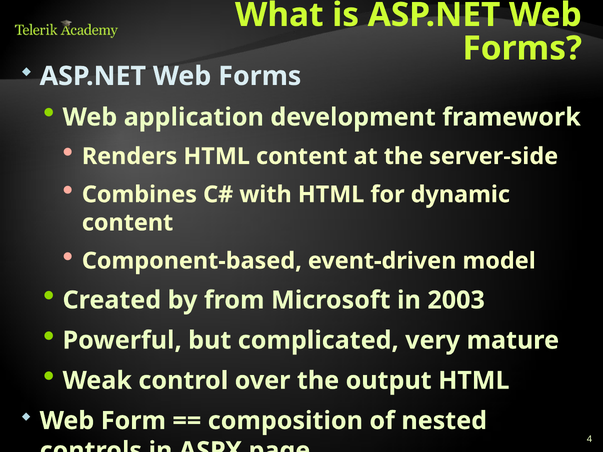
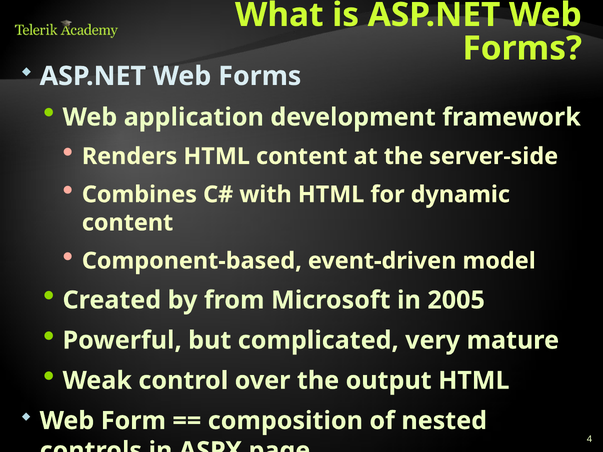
2003: 2003 -> 2005
